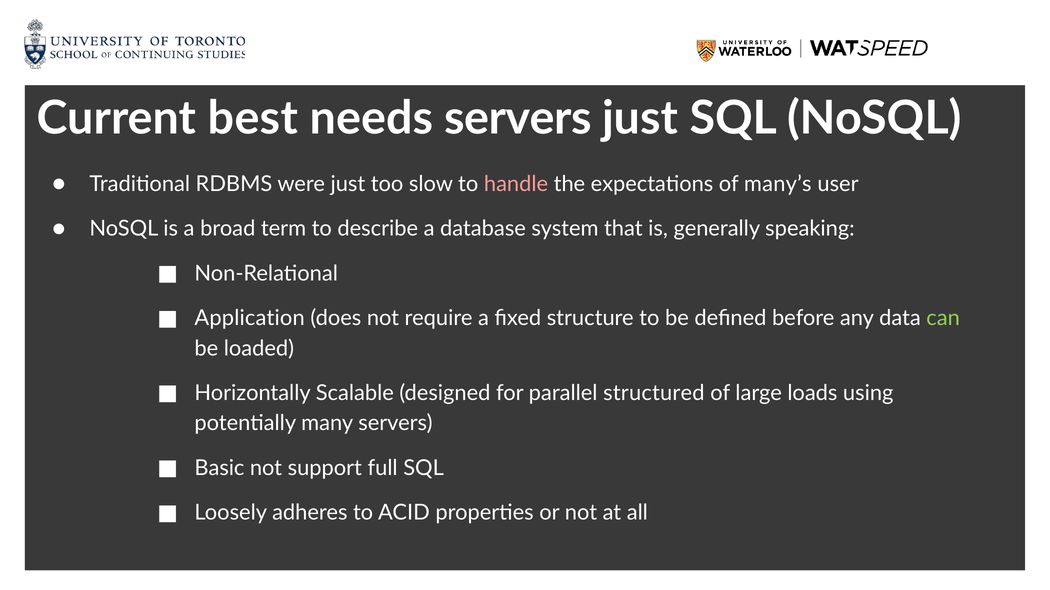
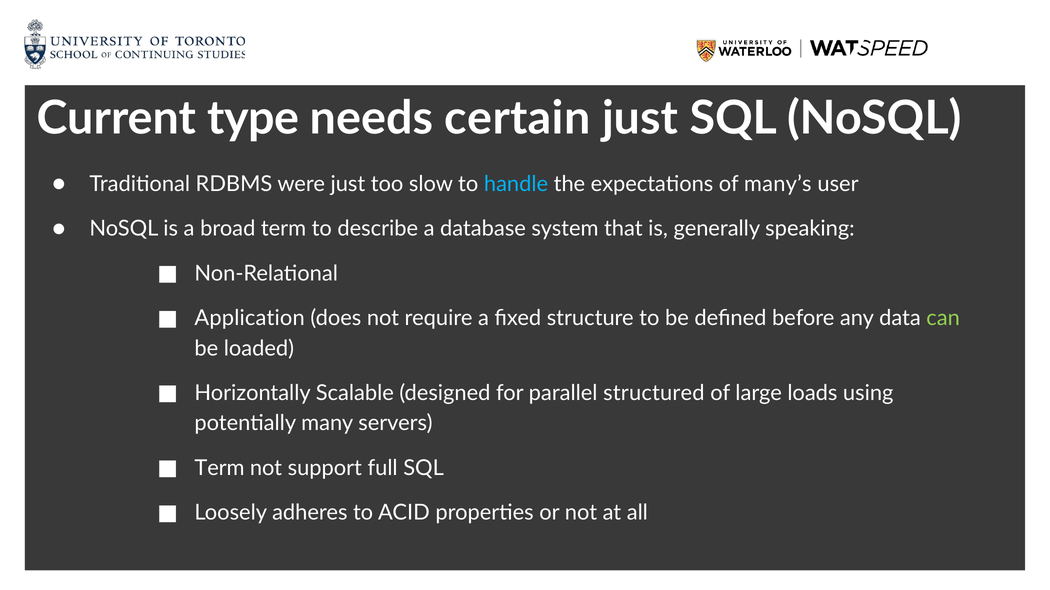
best: best -> type
needs servers: servers -> certain
handle colour: pink -> light blue
Basic at (219, 468): Basic -> Term
